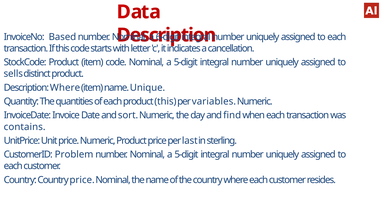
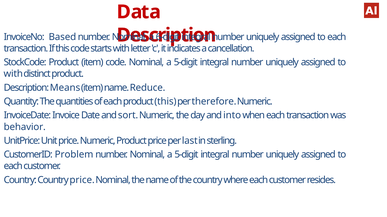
sells at (13, 74): sells -> with
Description Where: Where -> Means
Unique: Unique -> Reduce
variables: variables -> therefore
find: find -> into
contains: contains -> behavior
